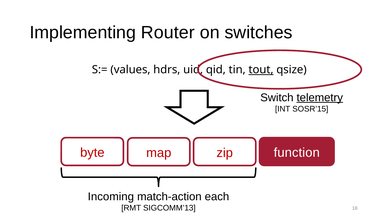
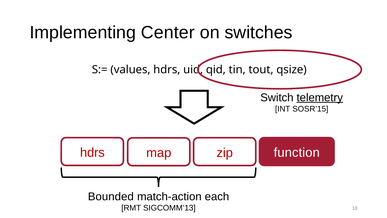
Router: Router -> Center
tout underline: present -> none
byte at (92, 152): byte -> hdrs
Incoming: Incoming -> Bounded
